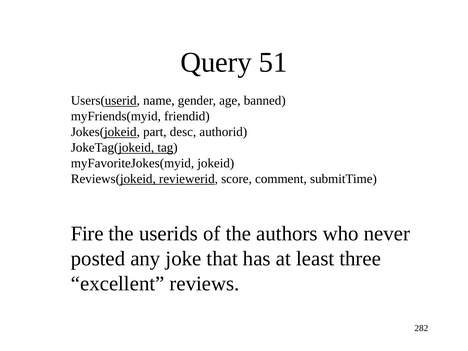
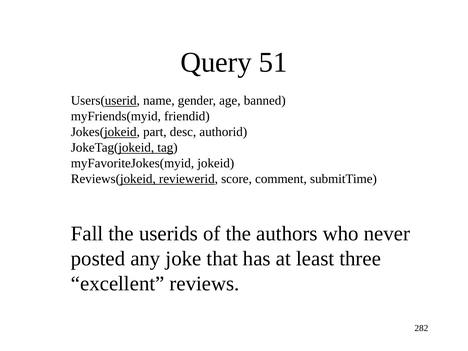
Fire: Fire -> Fall
